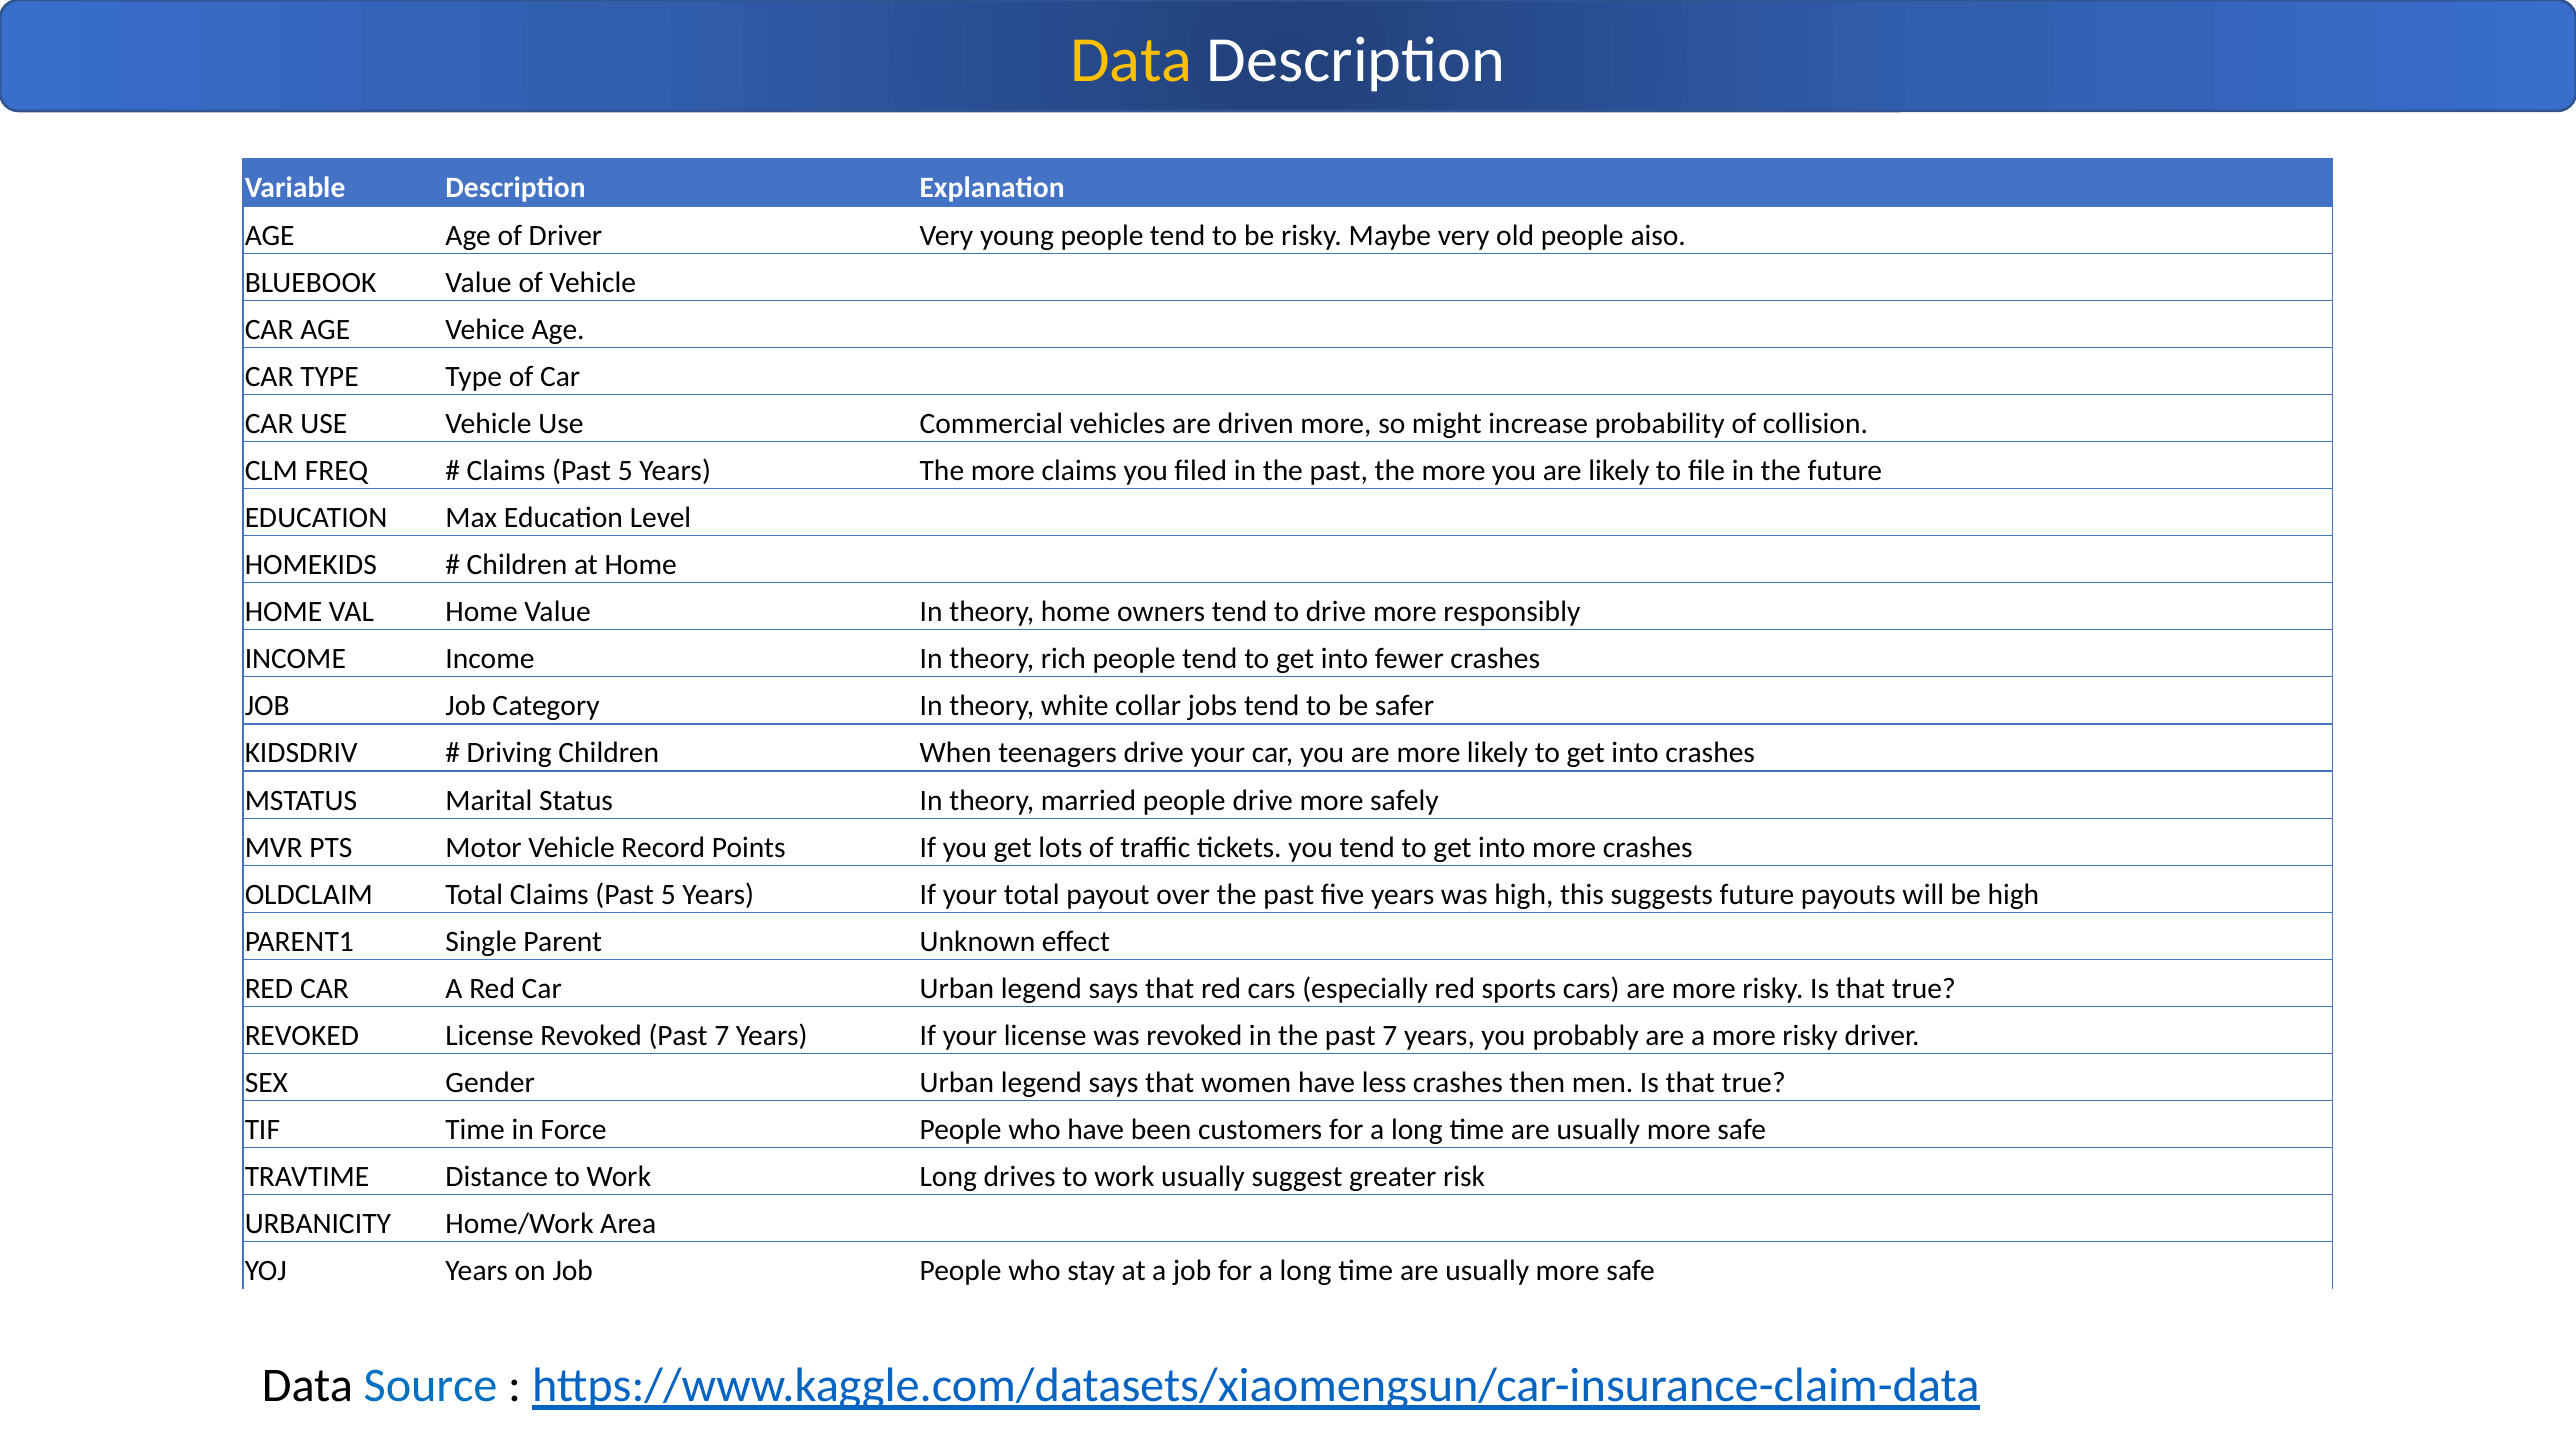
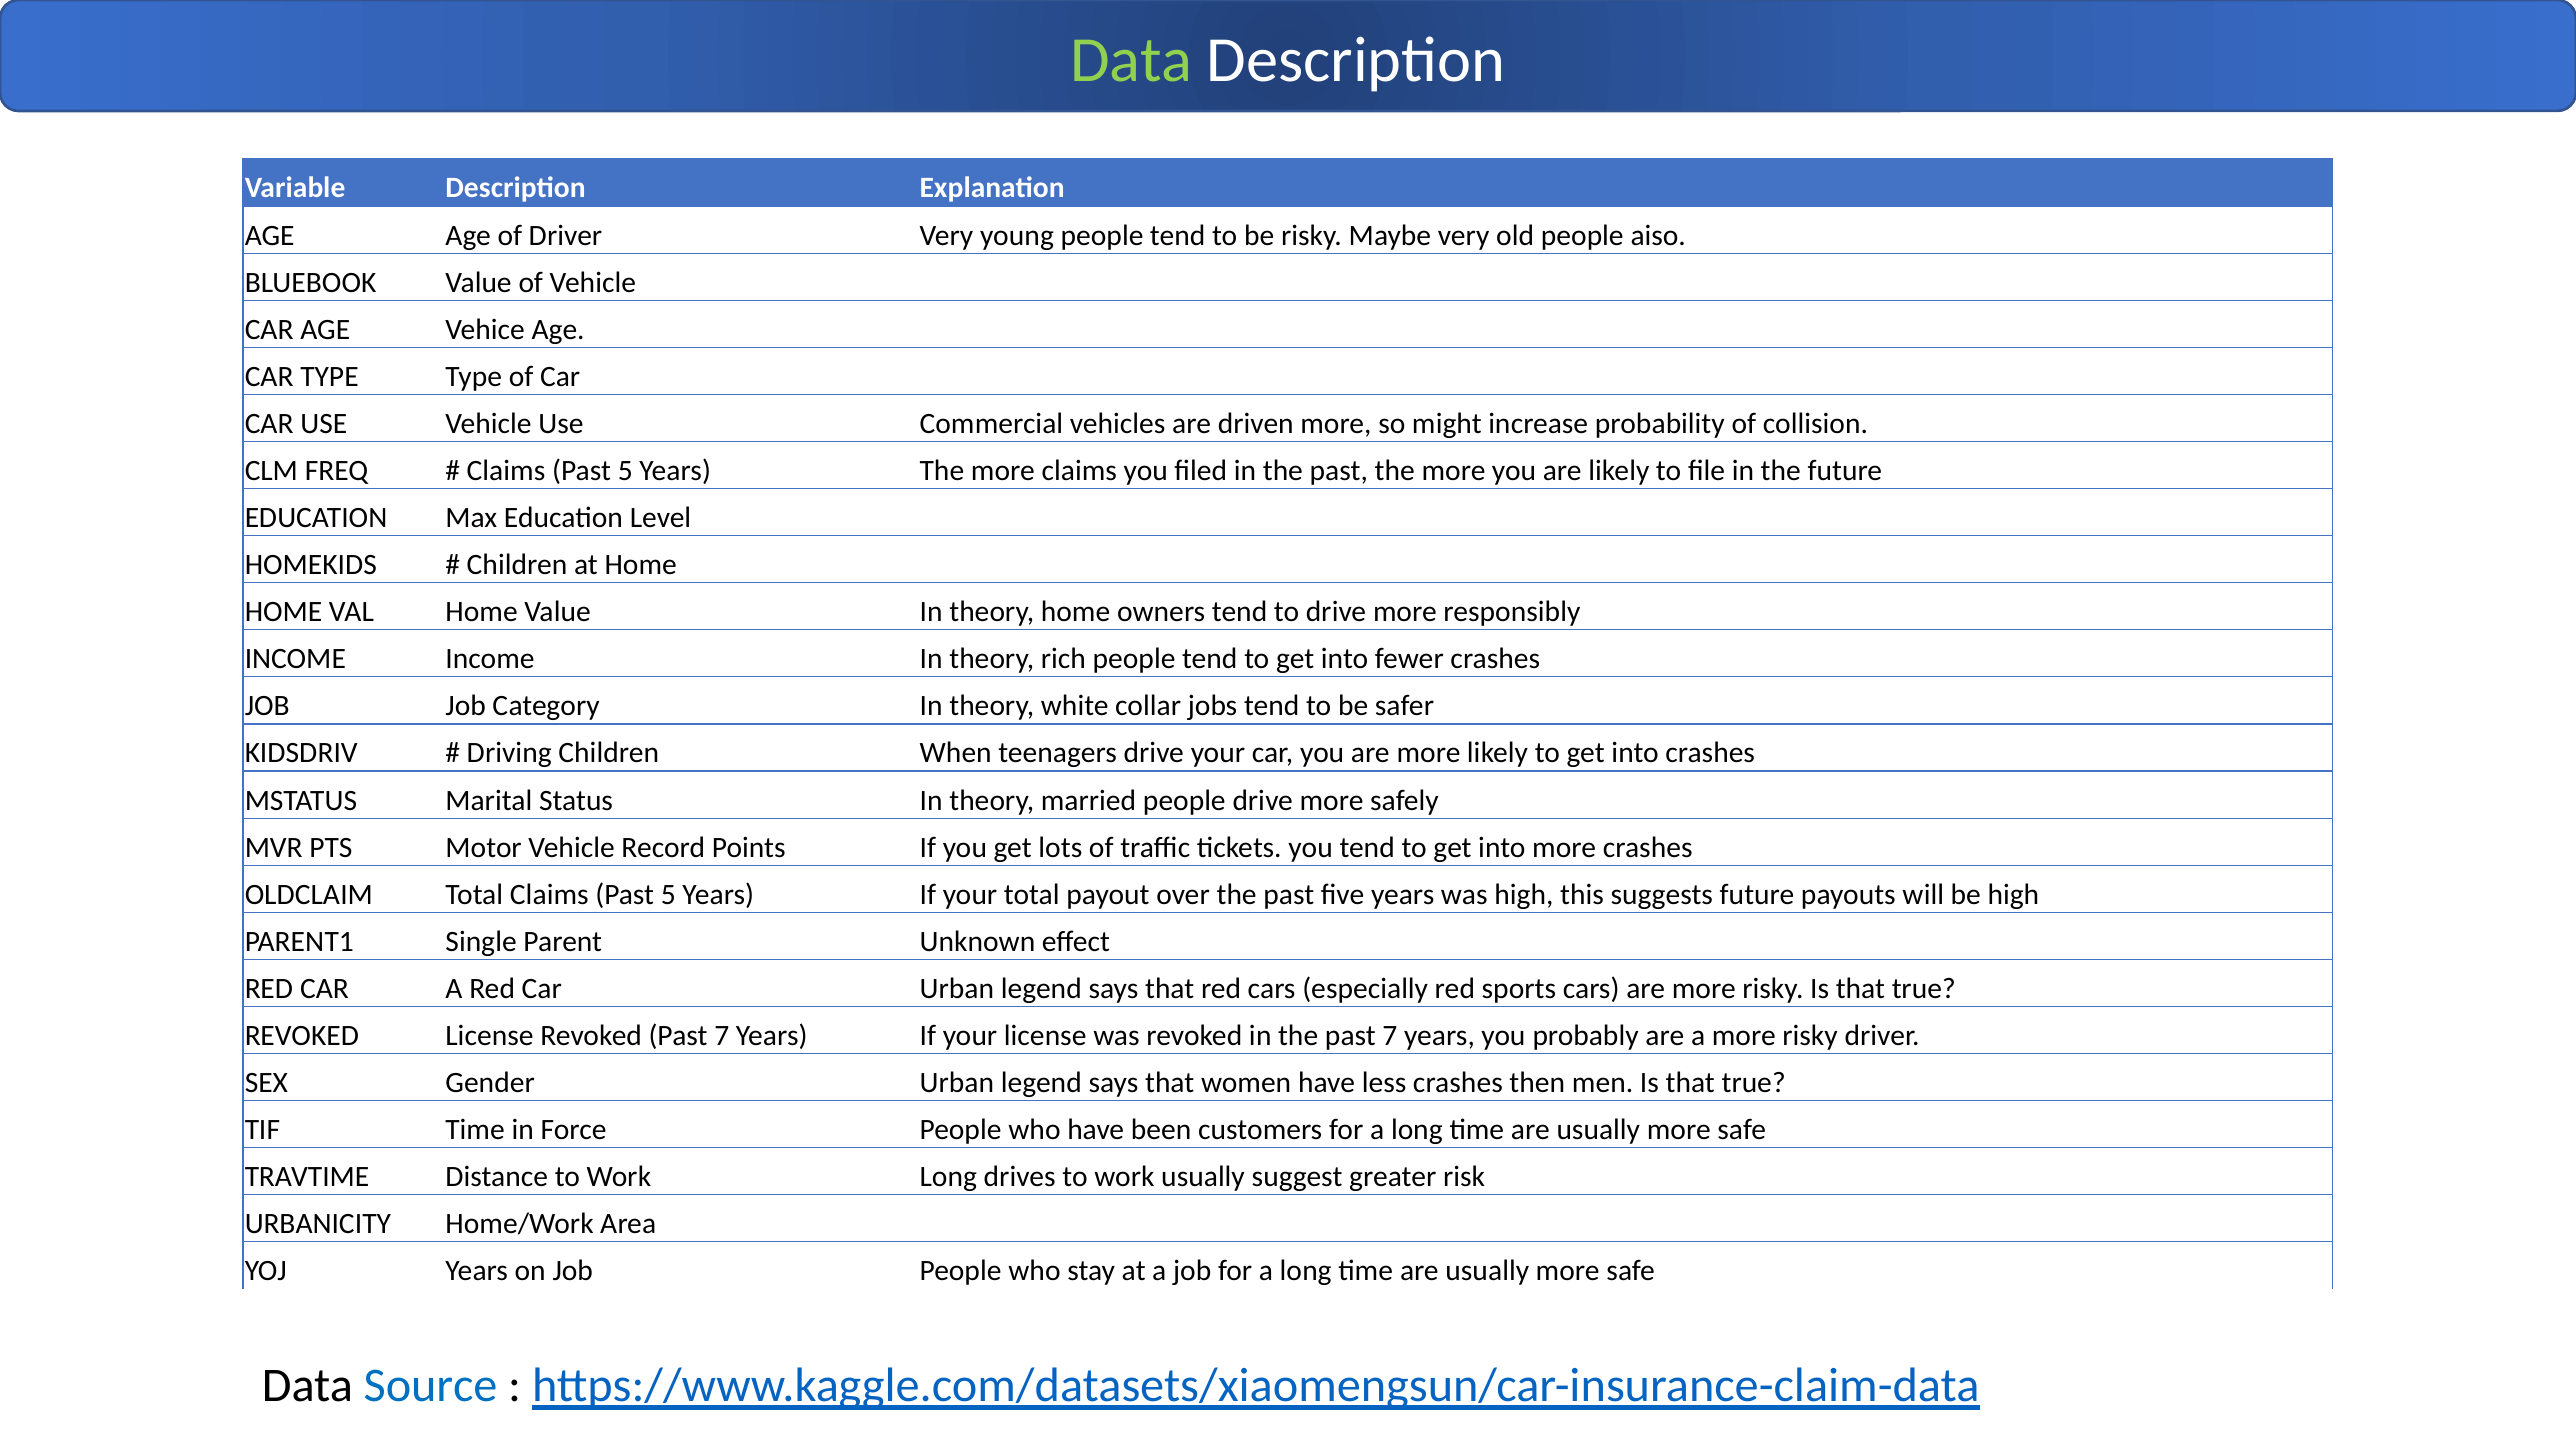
Data at (1132, 60) colour: yellow -> light green
